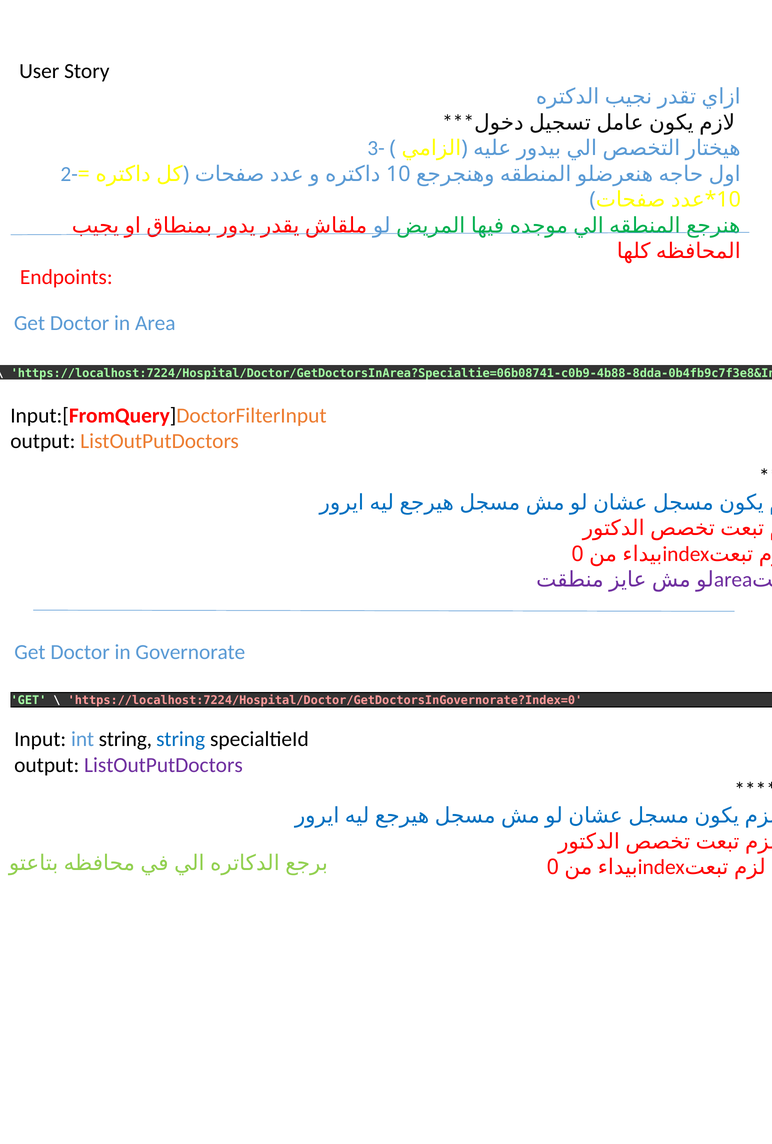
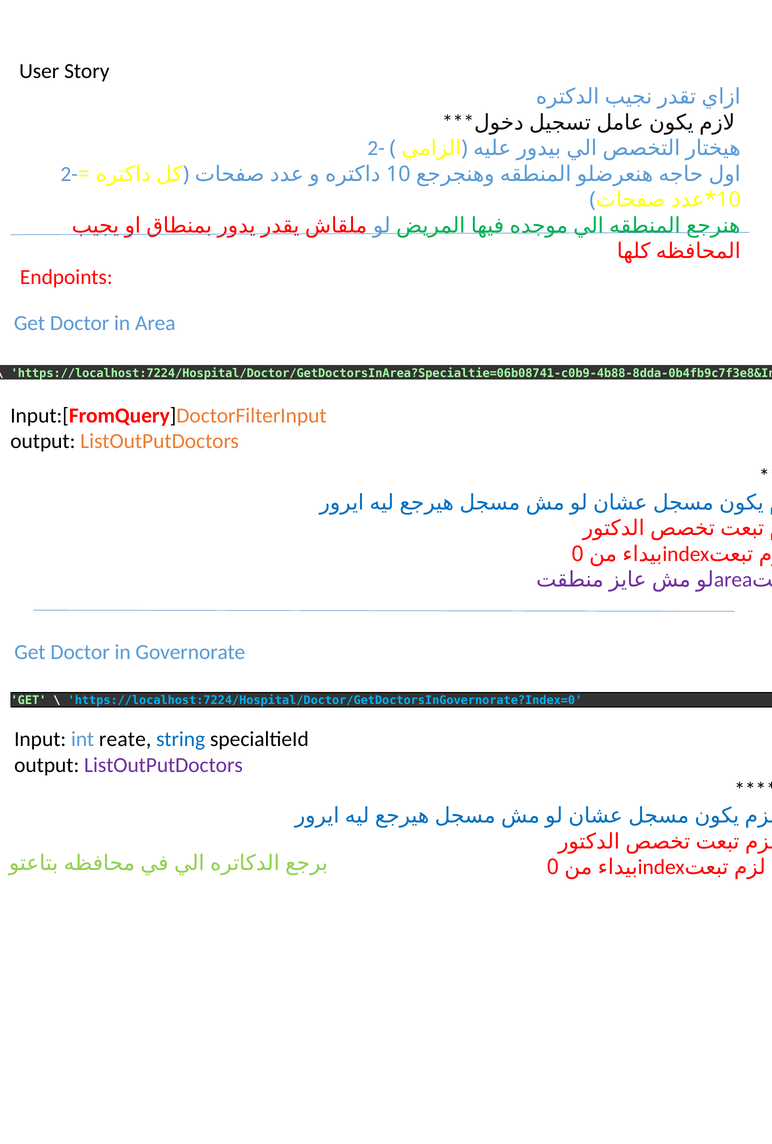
3- at (376, 148): 3- -> 2-
https://localhost:7224/Hospital/Doctor/GetDoctorsInGovernorate?Index=0 colour: pink -> light blue
int string: string -> reate
